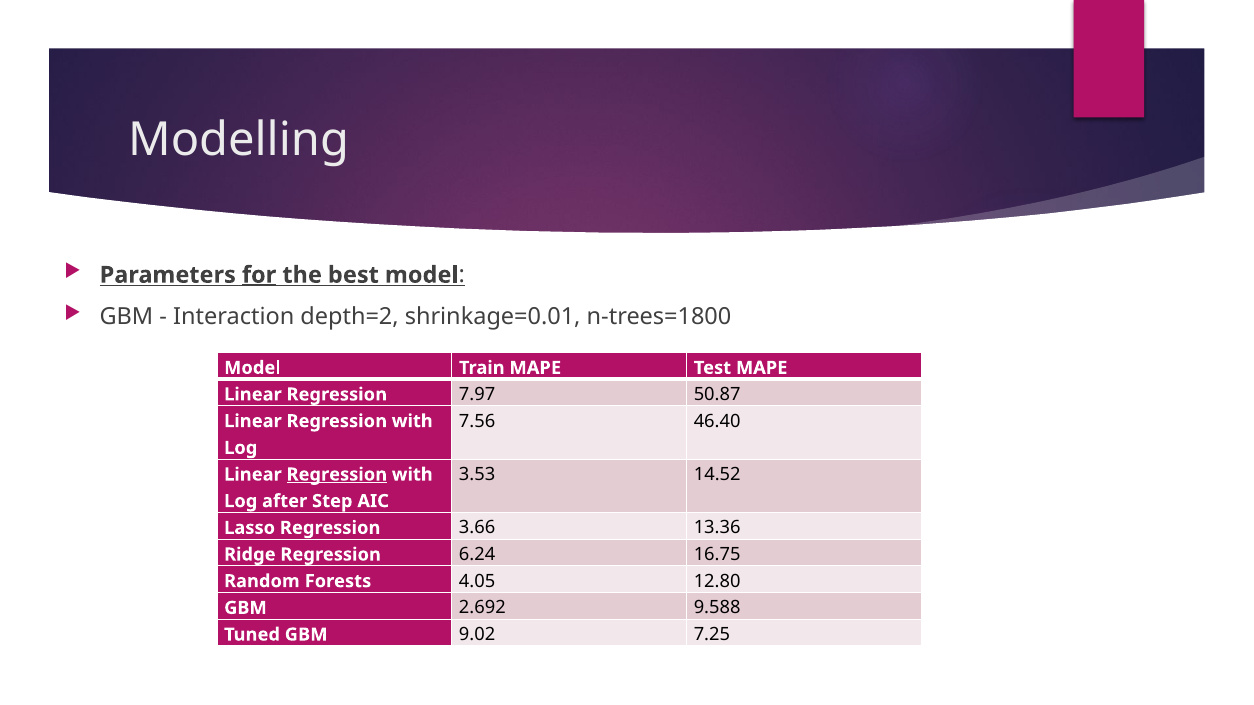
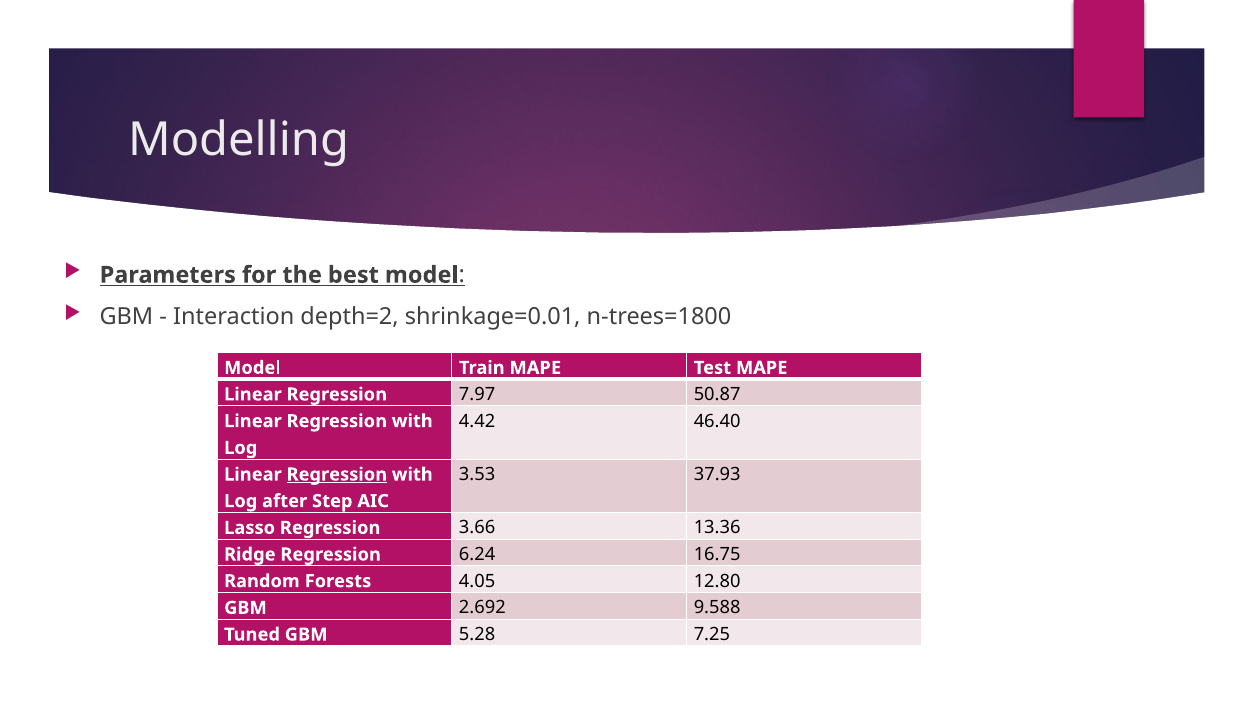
for underline: present -> none
7.56: 7.56 -> 4.42
14.52: 14.52 -> 37.93
9.02: 9.02 -> 5.28
